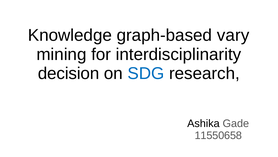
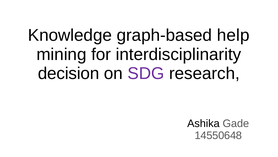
vary: vary -> help
SDG colour: blue -> purple
11550658: 11550658 -> 14550648
